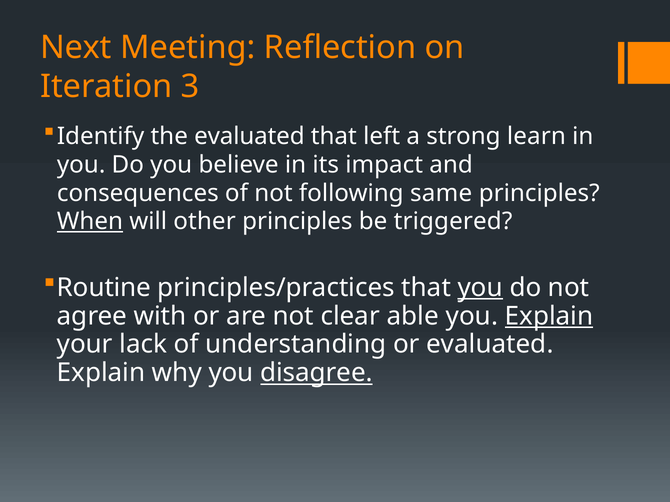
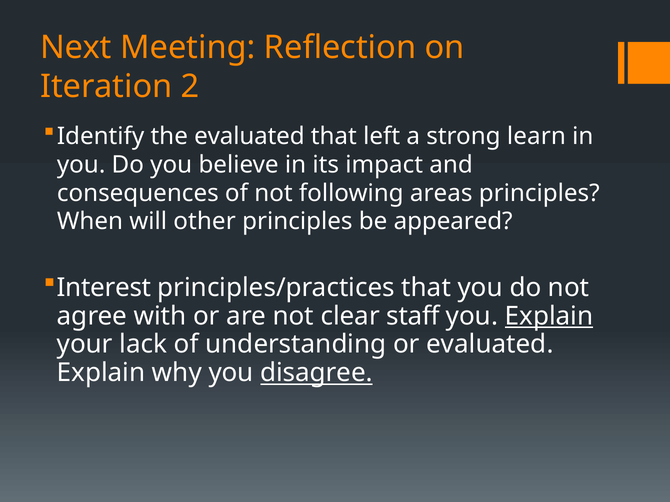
3: 3 -> 2
same: same -> areas
When underline: present -> none
triggered: triggered -> appeared
Routine: Routine -> Interest
you at (480, 288) underline: present -> none
able: able -> staff
